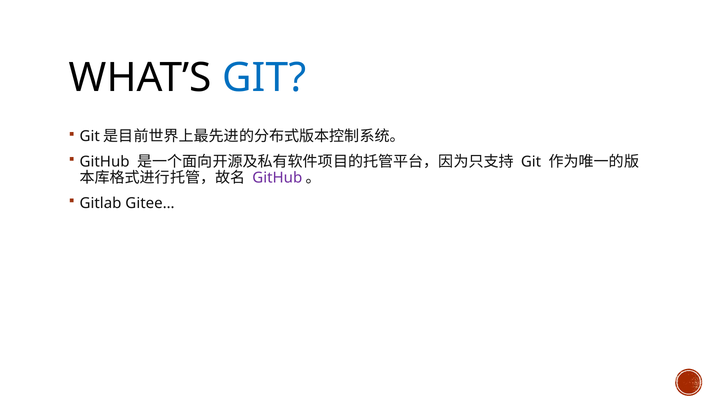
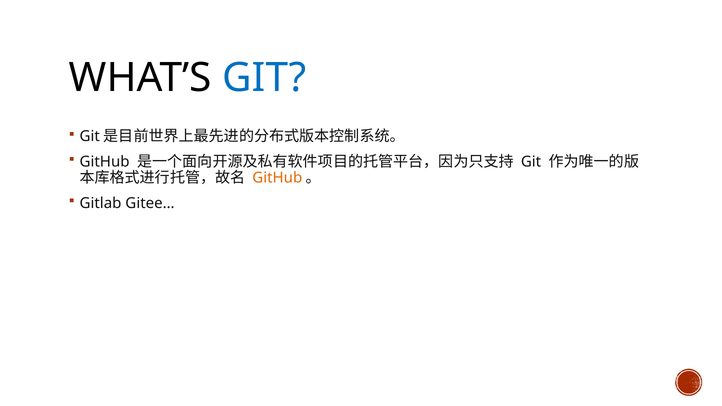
GitHub at (277, 178) colour: purple -> orange
